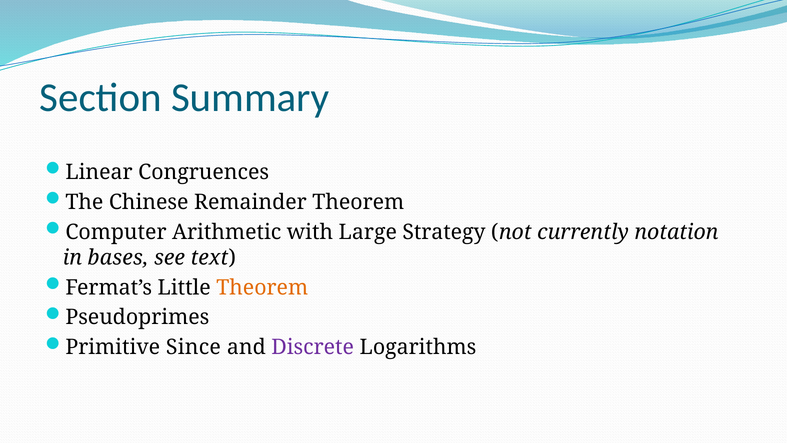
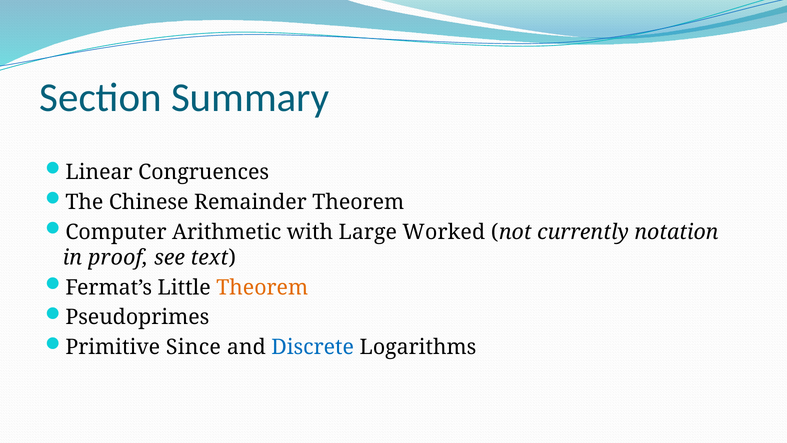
Strategy: Strategy -> Worked
bases: bases -> proof
Discrete colour: purple -> blue
